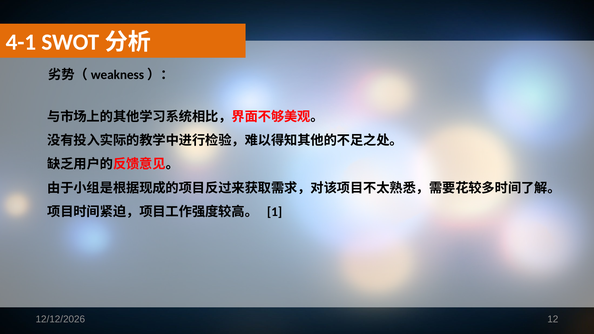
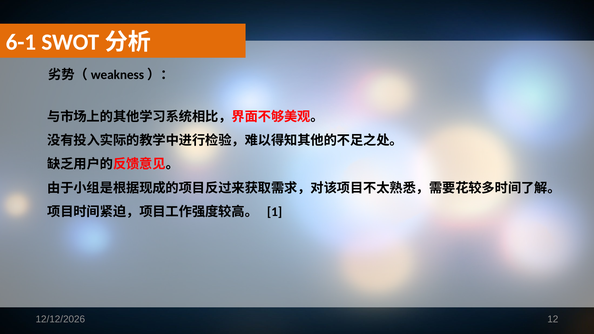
4-1: 4-1 -> 6-1
